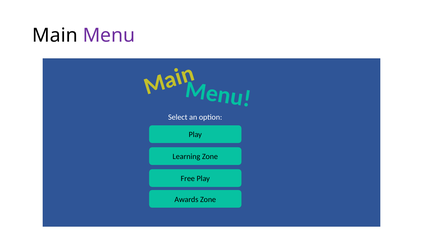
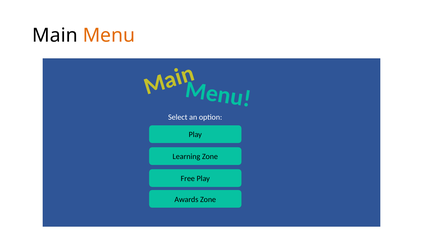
Menu colour: purple -> orange
